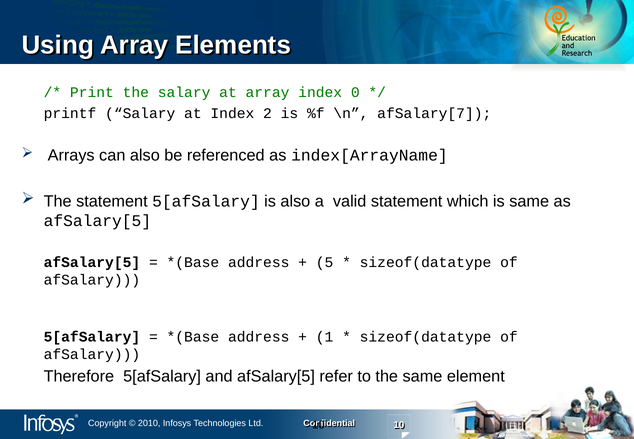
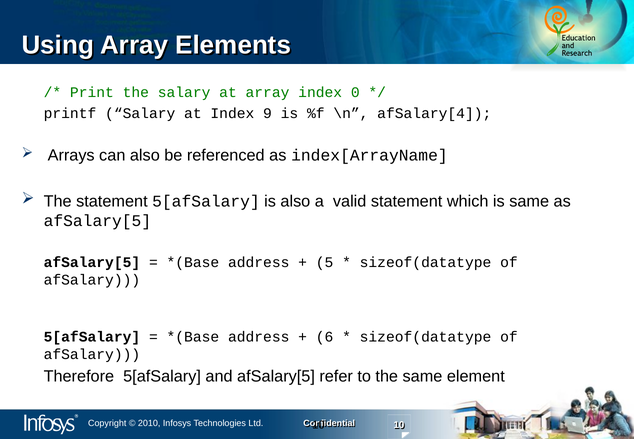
2: 2 -> 9
afSalary[7: afSalary[7 -> afSalary[4
1: 1 -> 6
